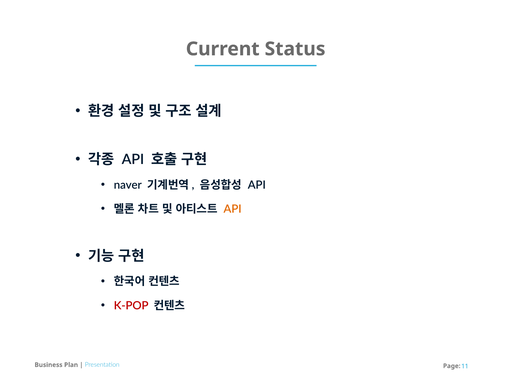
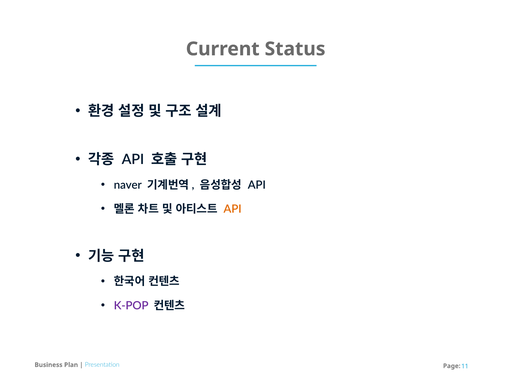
K-POP colour: red -> purple
